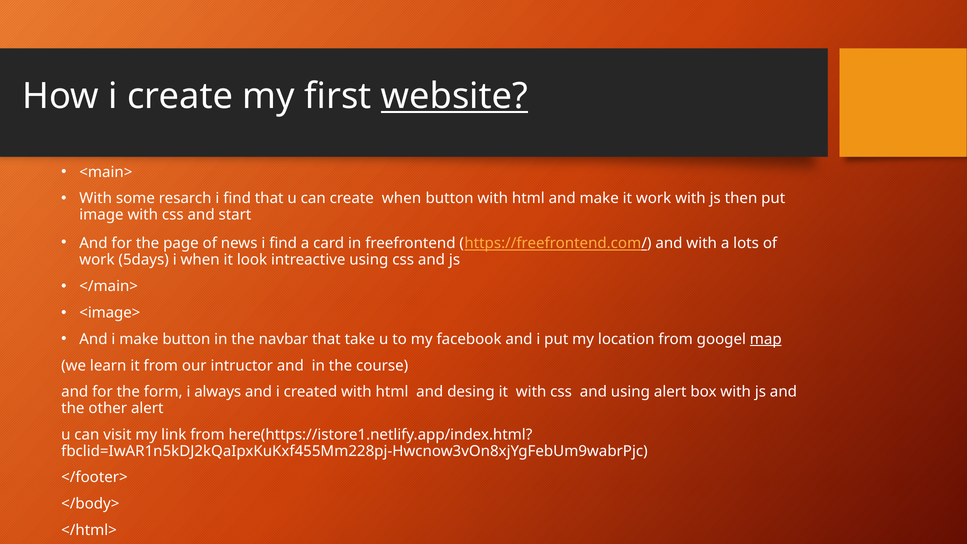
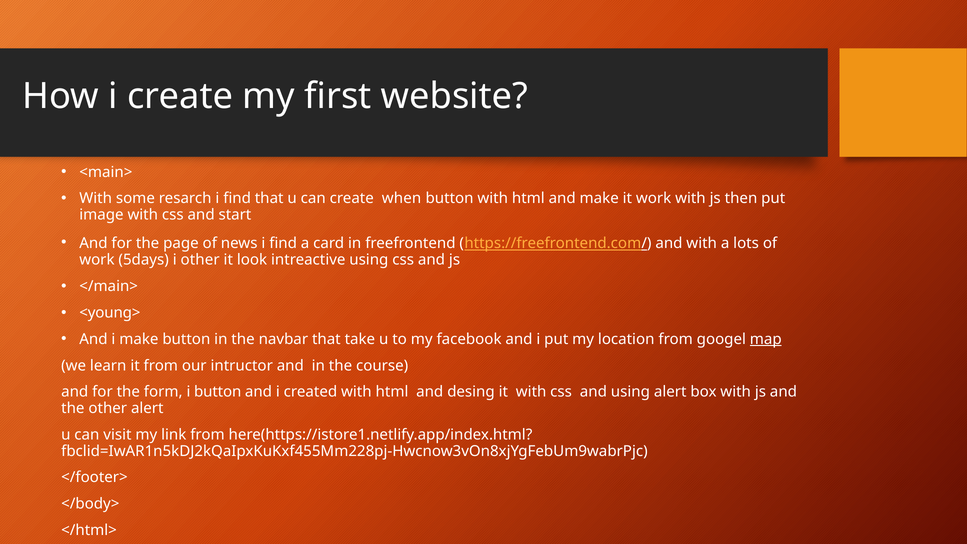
website underline: present -> none
i when: when -> other
<image>: <image> -> <young>
i always: always -> button
